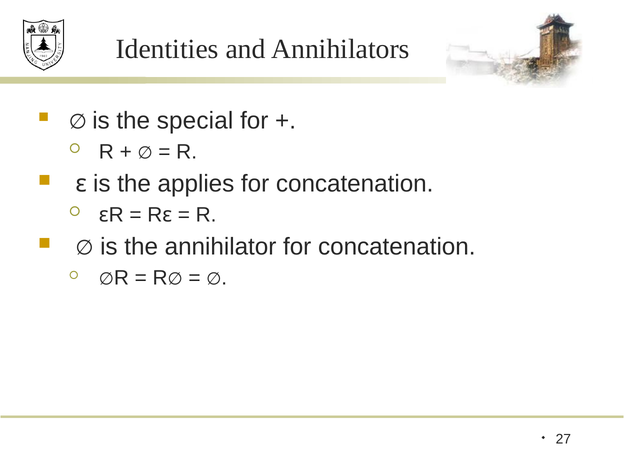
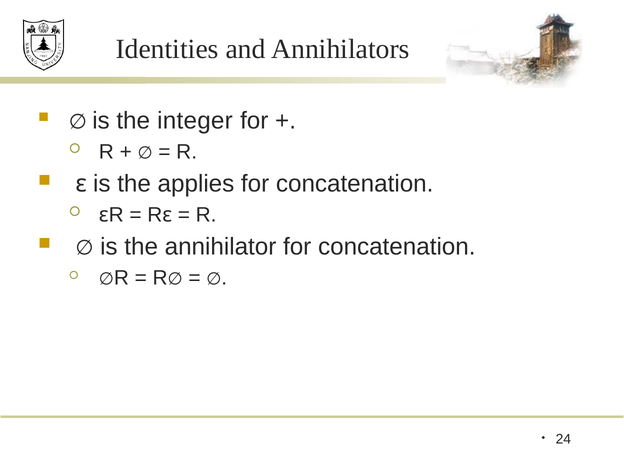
special: special -> integer
27: 27 -> 24
